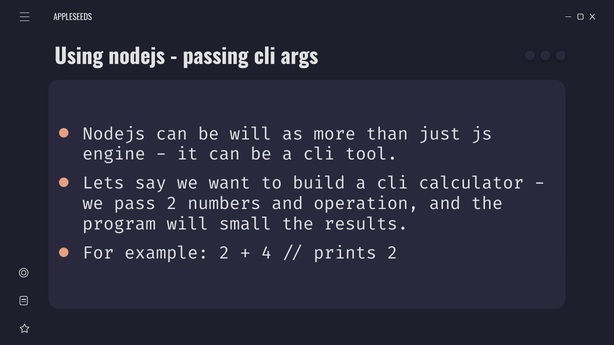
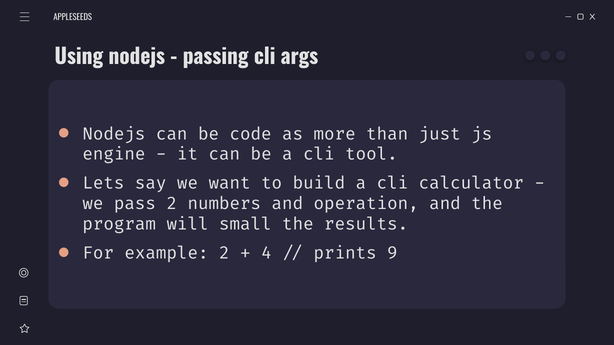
be will: will -> code
prints 2: 2 -> 9
